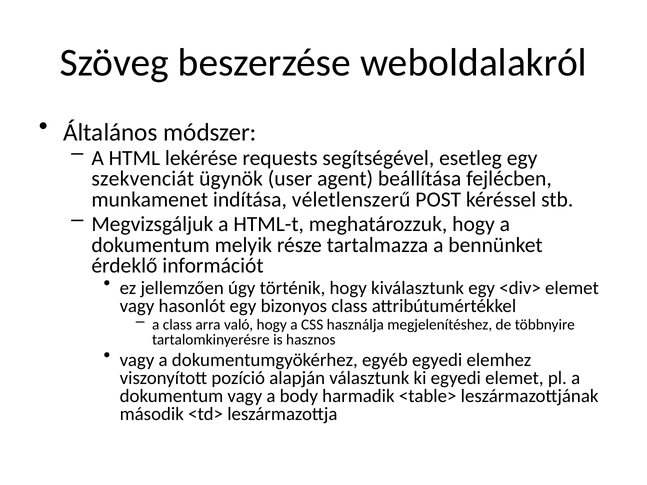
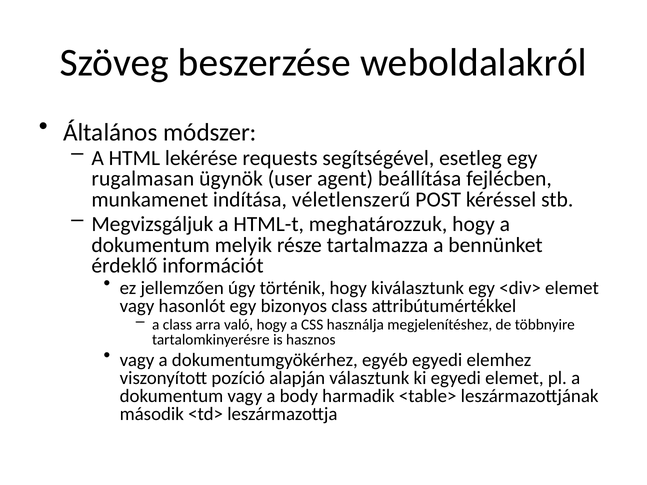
szekvenciát: szekvenciát -> rugalmasan
